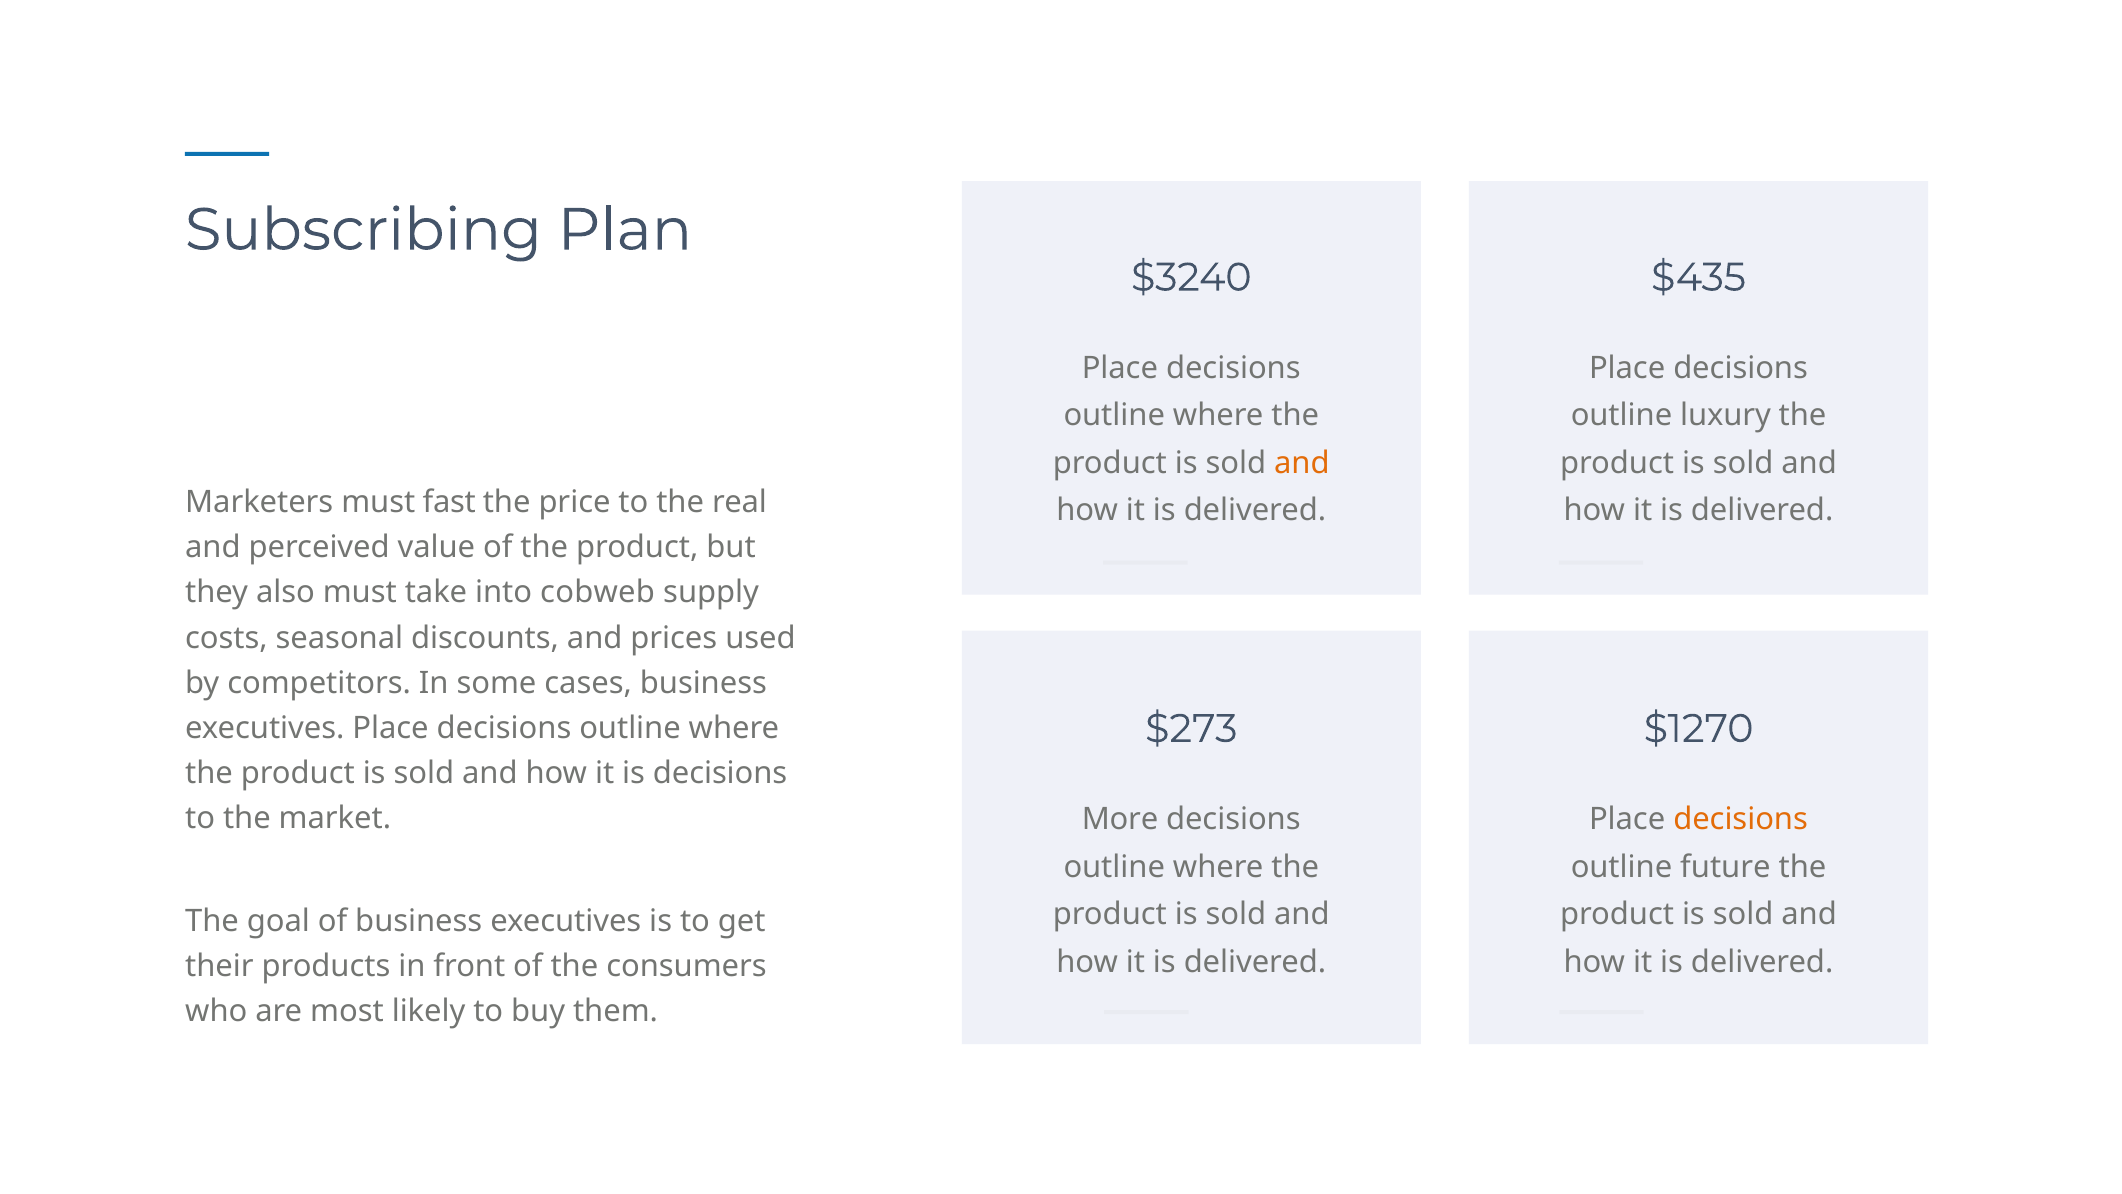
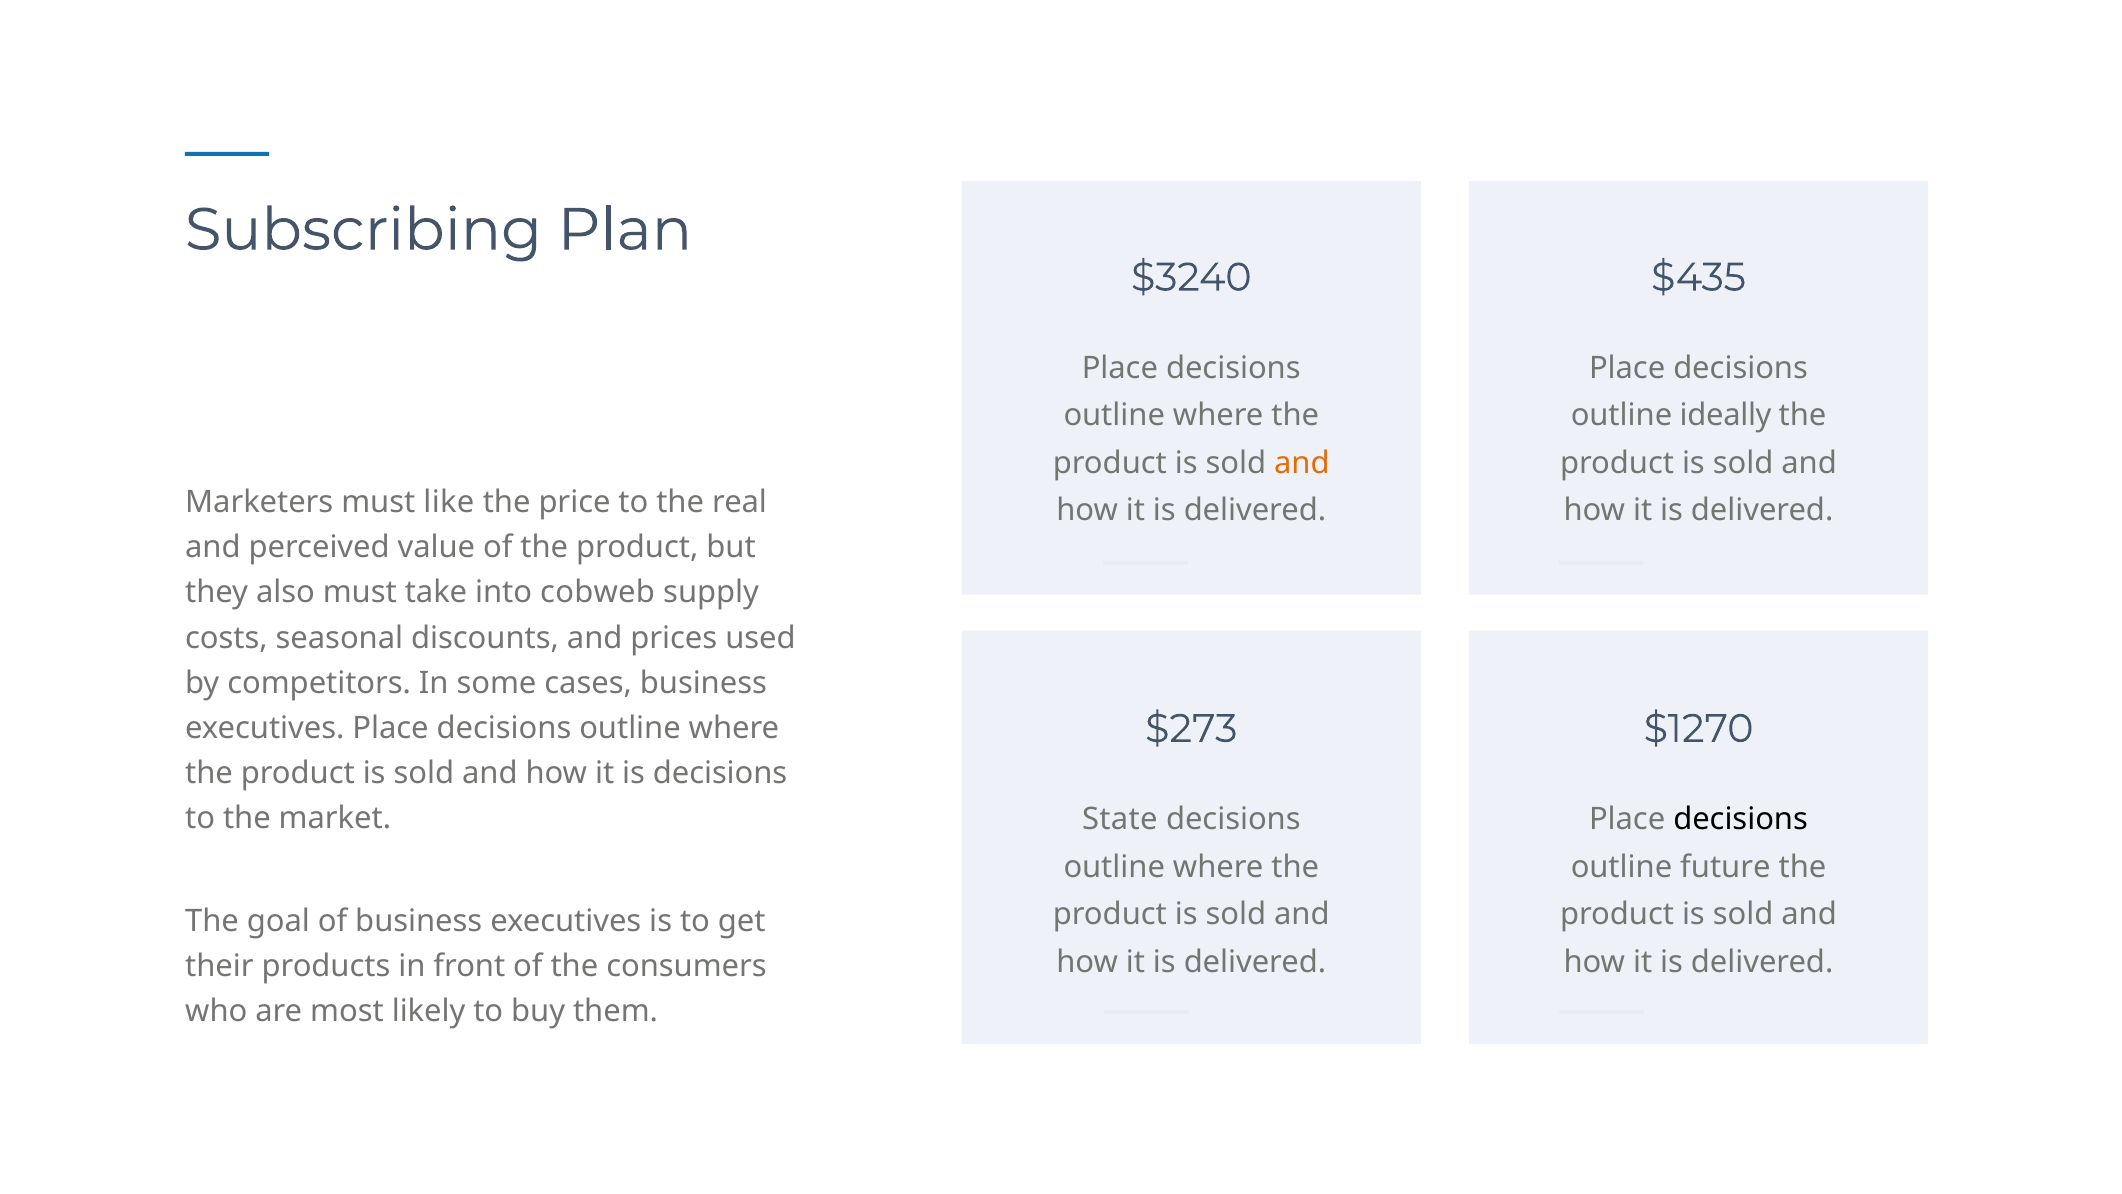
luxury: luxury -> ideally
fast: fast -> like
More: More -> State
decisions at (1741, 819) colour: orange -> black
